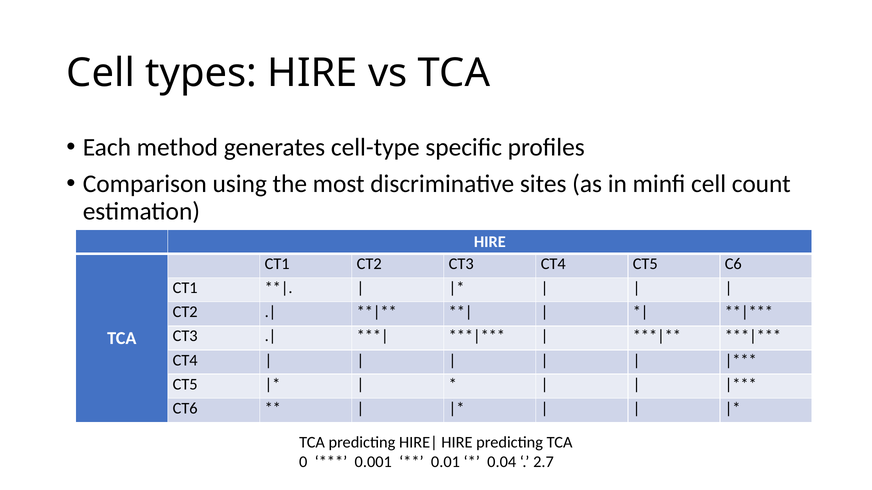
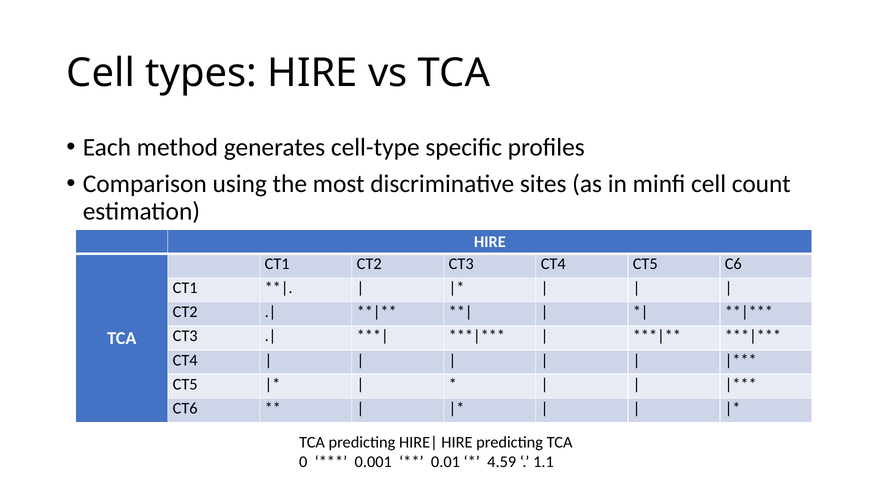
0.04: 0.04 -> 4.59
2.7: 2.7 -> 1.1
